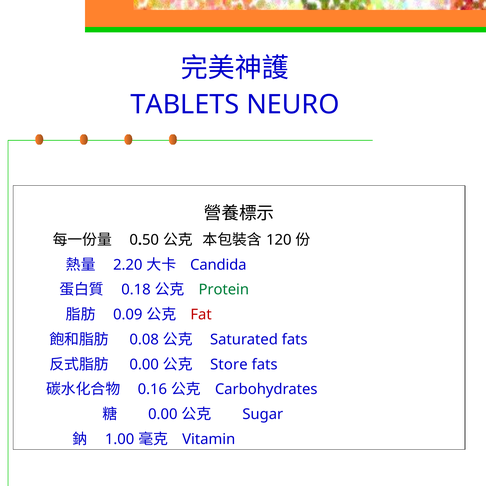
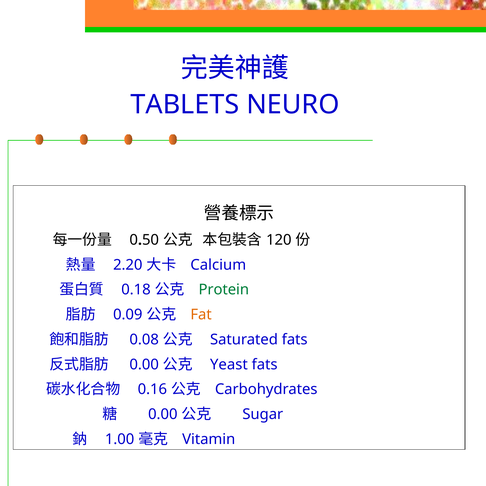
Candida: Candida -> Calcium
Fat colour: red -> orange
Store: Store -> Yeast
